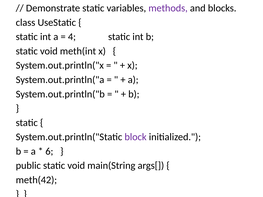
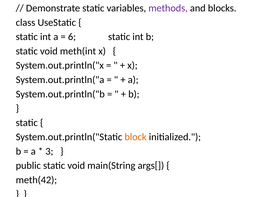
4: 4 -> 6
block colour: purple -> orange
6: 6 -> 3
